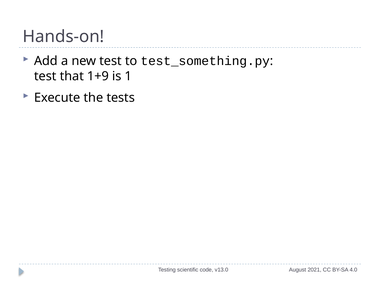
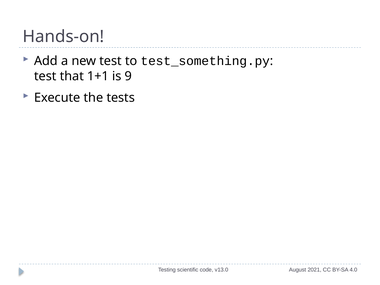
1+9: 1+9 -> 1+1
1: 1 -> 9
